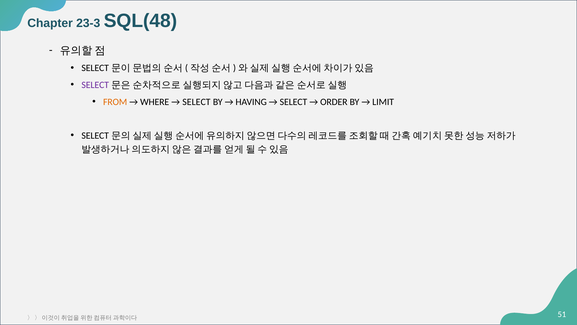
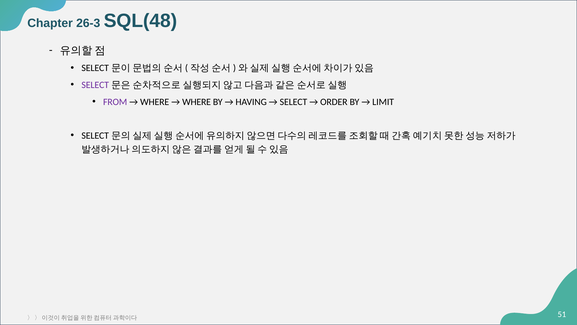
23-3: 23-3 -> 26-3
FROM colour: orange -> purple
SELECT at (196, 102): SELECT -> WHERE
